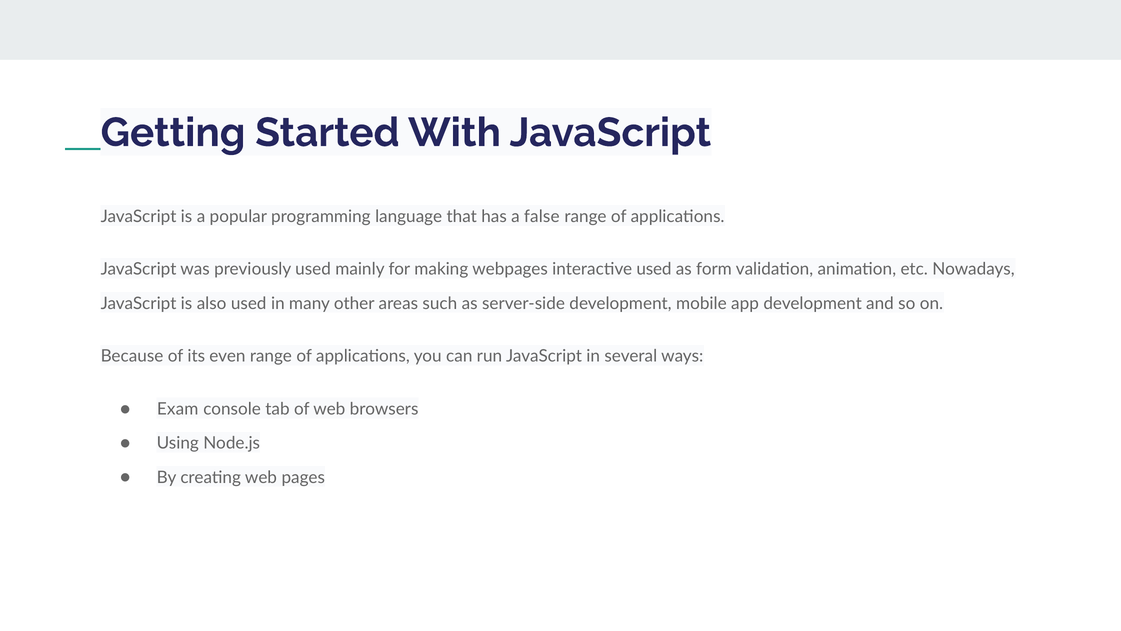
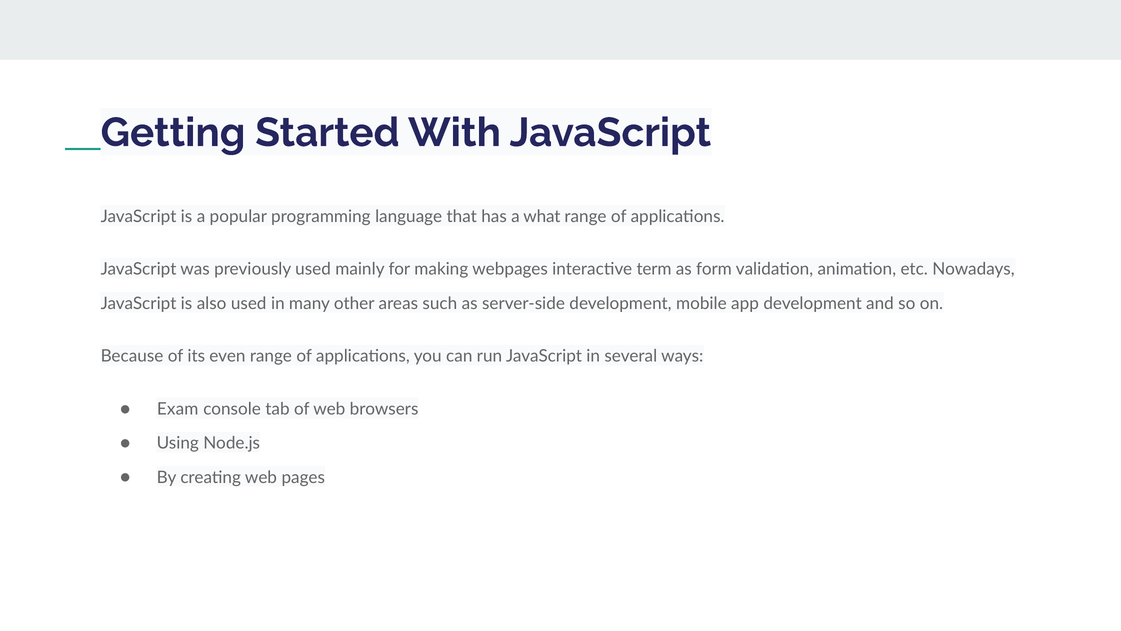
false: false -> what
interactive used: used -> term
